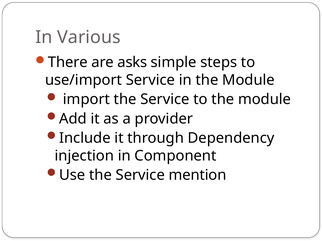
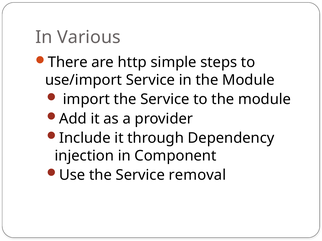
asks: asks -> http
mention: mention -> removal
